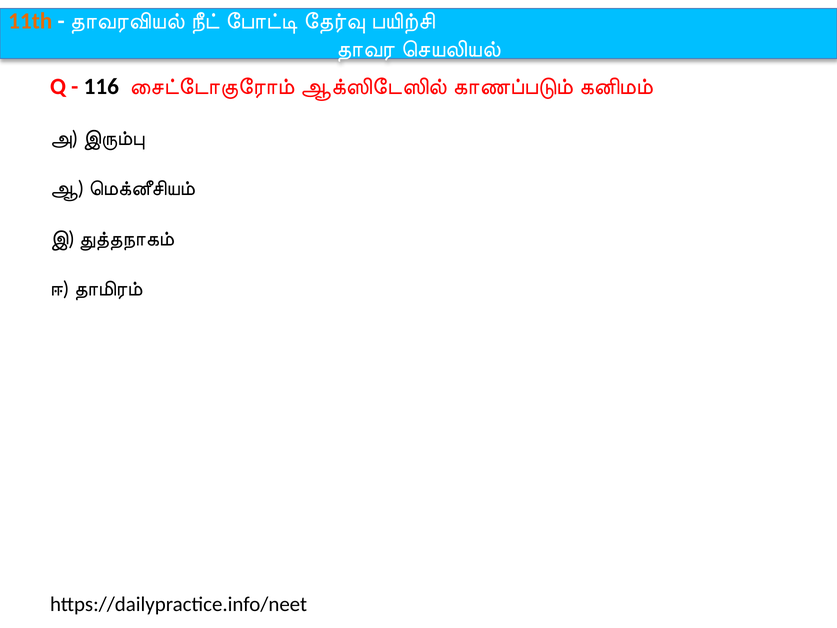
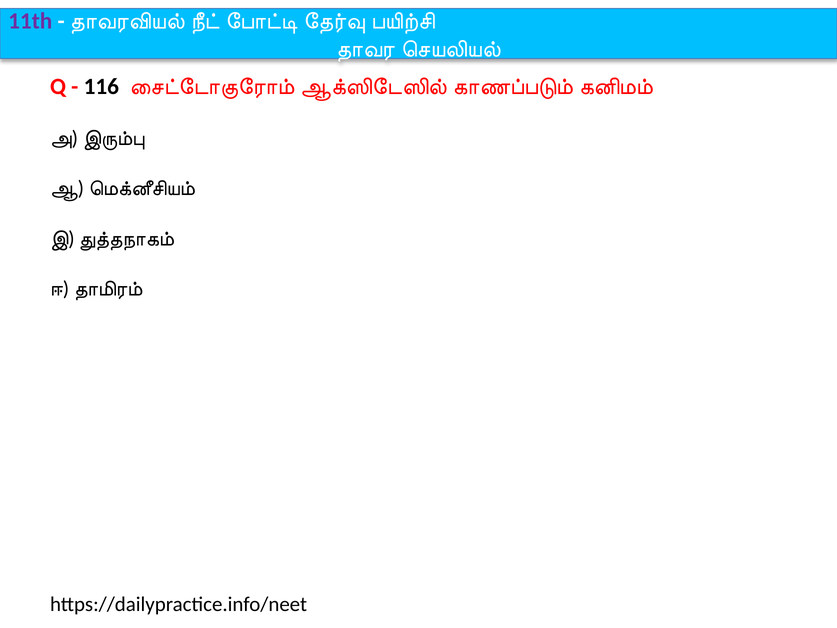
11th colour: orange -> purple
